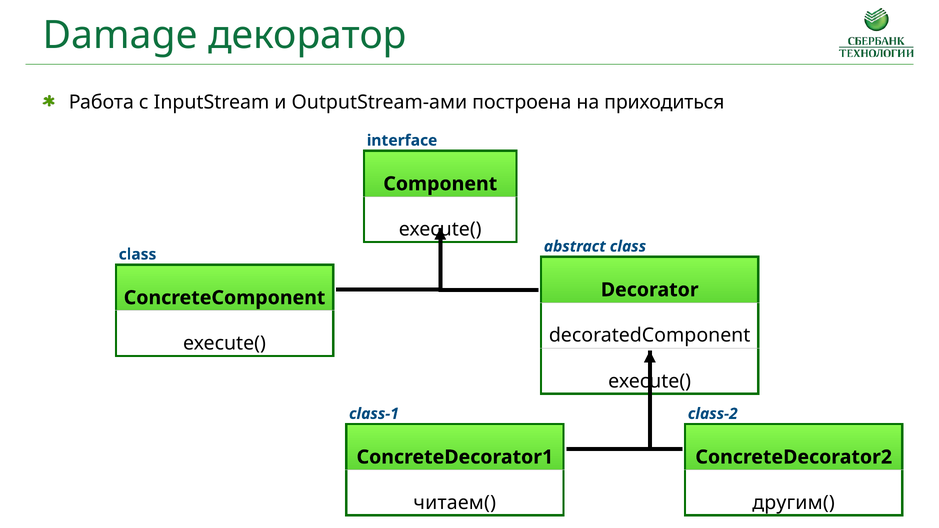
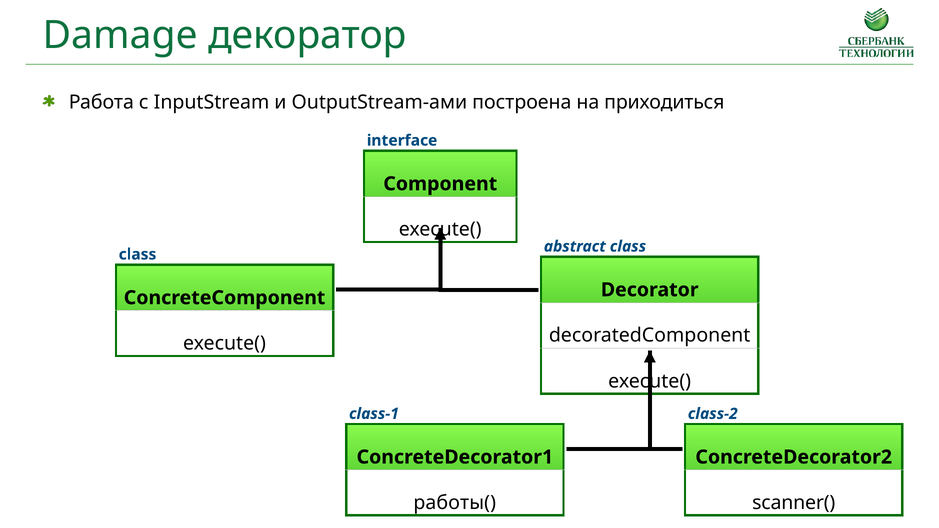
читаем(: читаем( -> работы(
другим(: другим( -> scanner(
